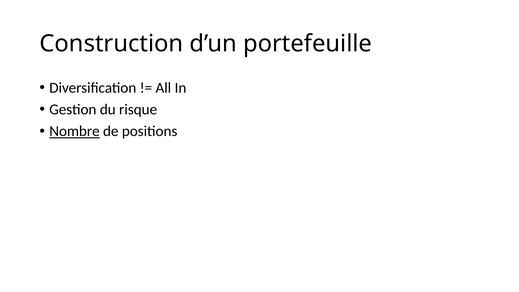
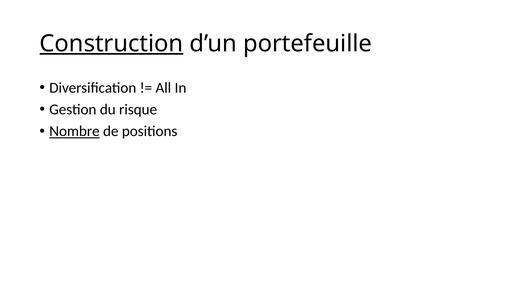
Construction underline: none -> present
